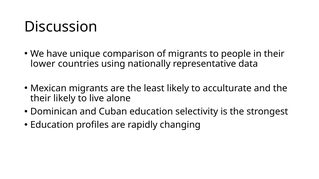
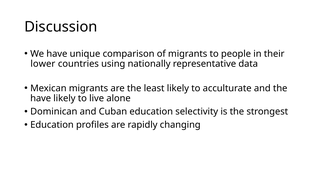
their at (41, 98): their -> have
